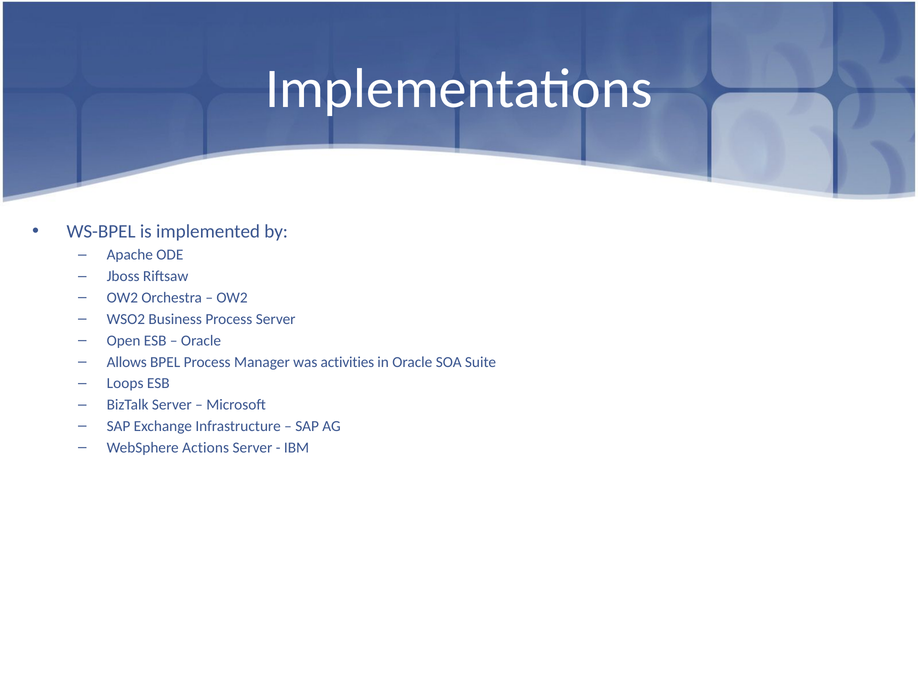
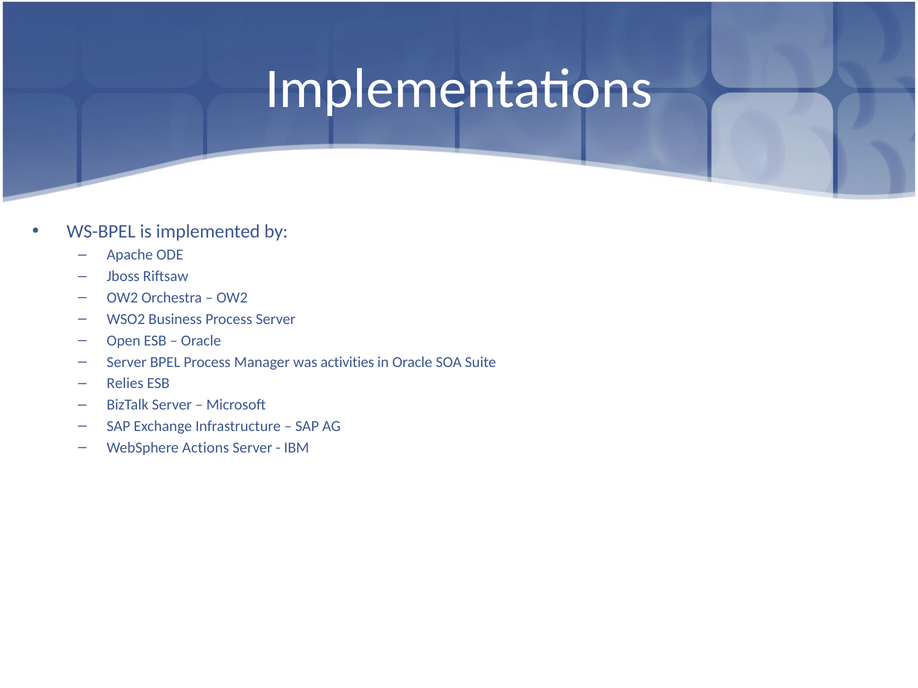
Allows at (127, 362): Allows -> Server
Loops: Loops -> Relies
